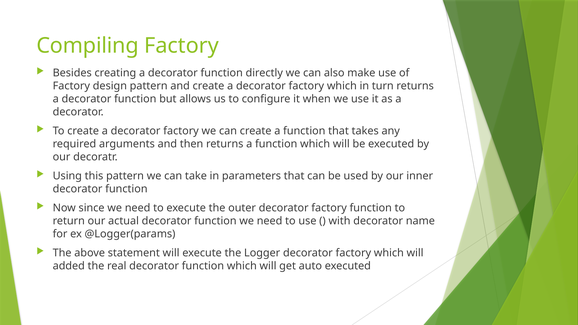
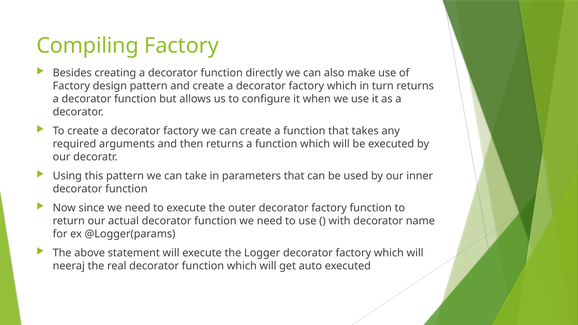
added: added -> neeraj
